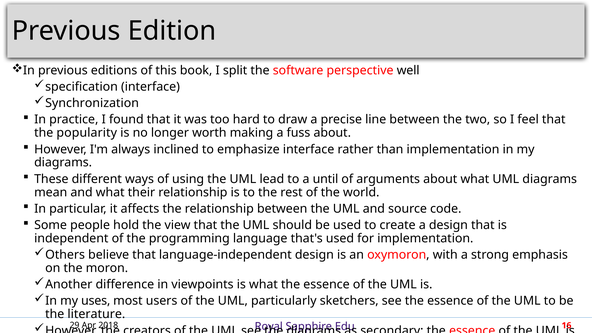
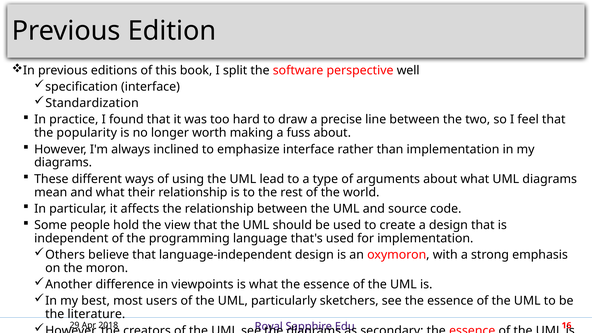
Synchronization: Synchronization -> Standardization
until: until -> type
uses: uses -> best
